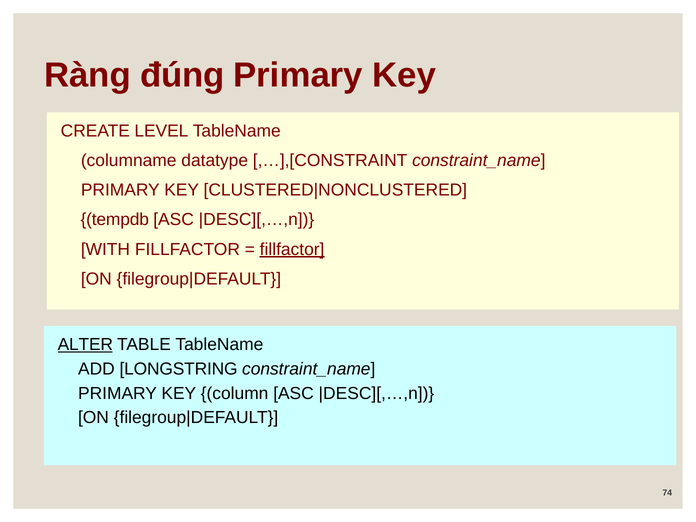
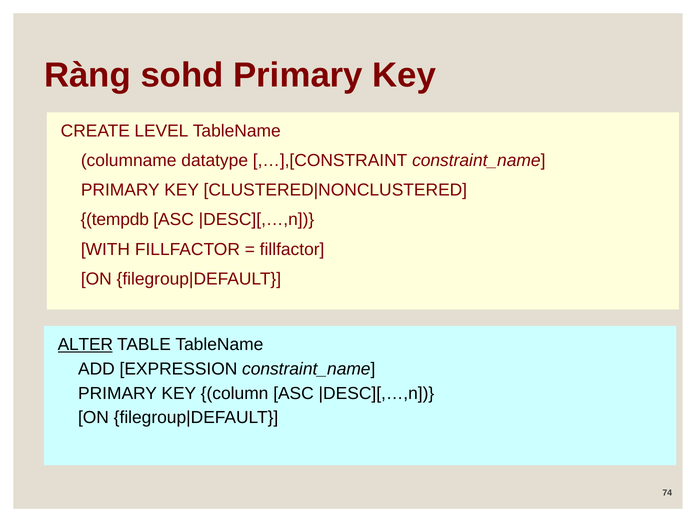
đúng: đúng -> sohd
fillfactor at (292, 249) underline: present -> none
LONGSTRING: LONGSTRING -> EXPRESSION
